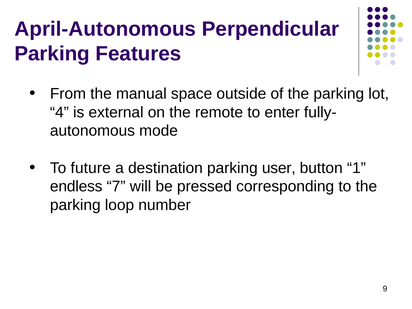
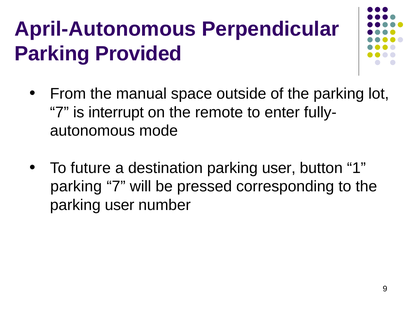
Features: Features -> Provided
4 at (59, 112): 4 -> 7
external: external -> interrupt
endless at (76, 187): endless -> parking
loop at (120, 205): loop -> user
